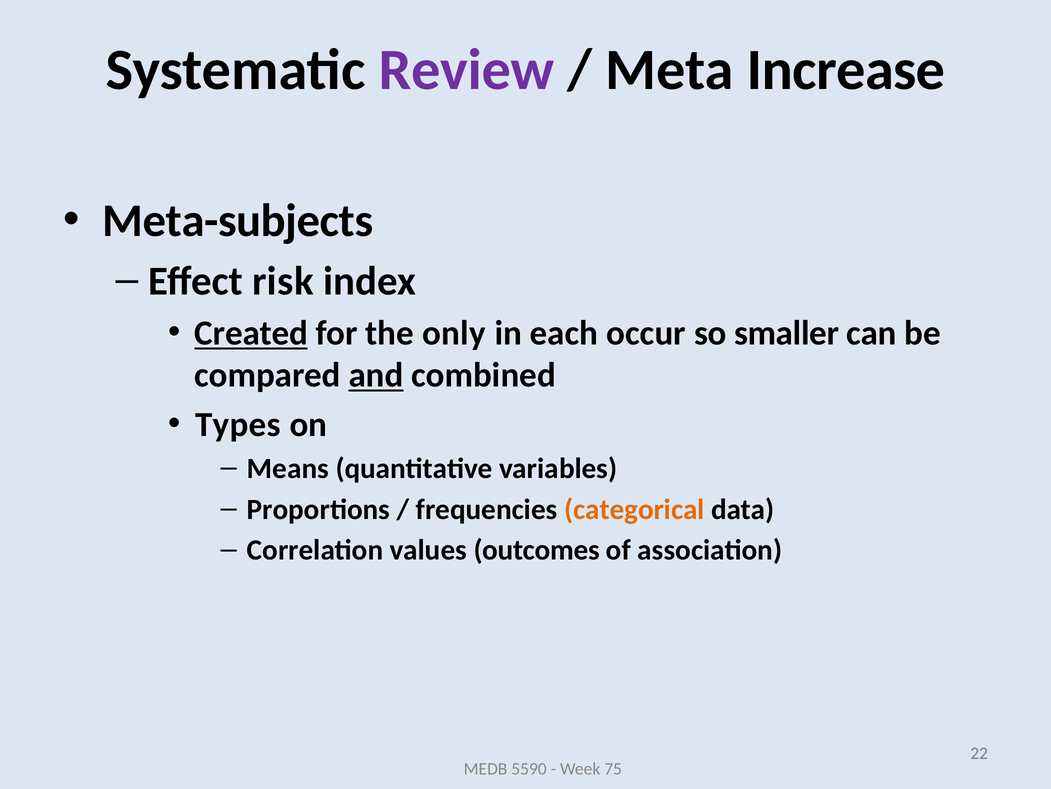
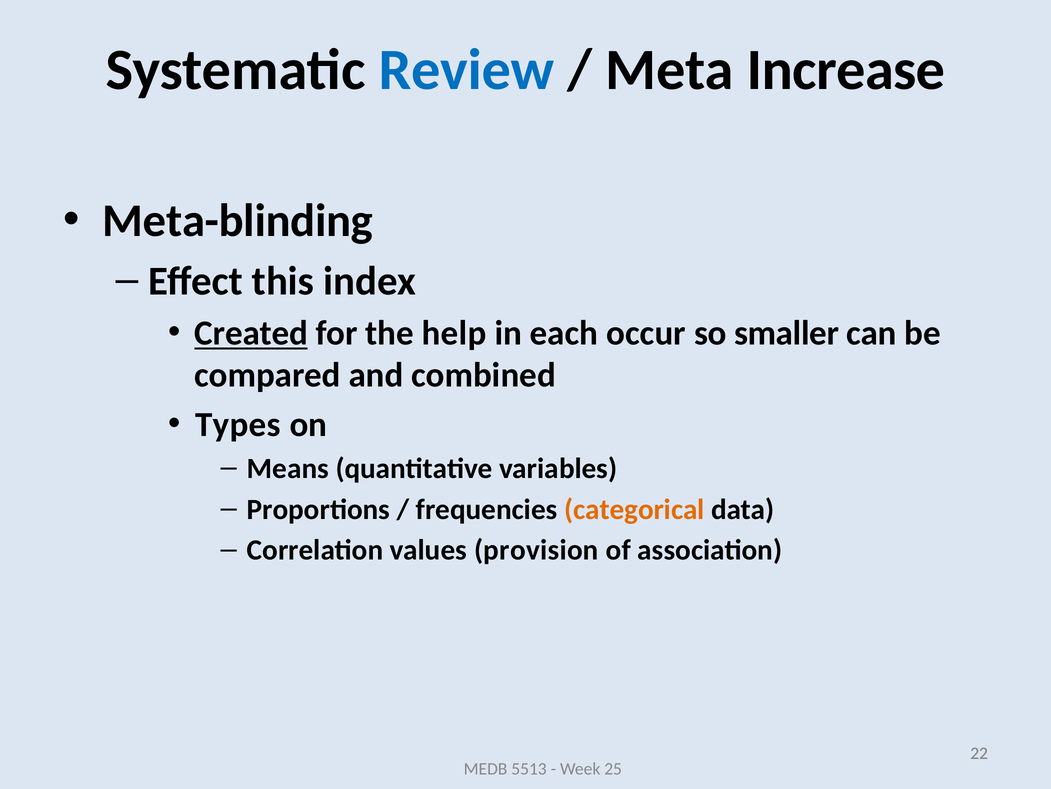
Review colour: purple -> blue
Meta-subjects: Meta-subjects -> Meta-blinding
risk: risk -> this
only: only -> help
and underline: present -> none
outcomes: outcomes -> provision
5590: 5590 -> 5513
75: 75 -> 25
